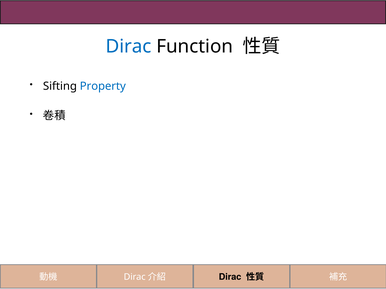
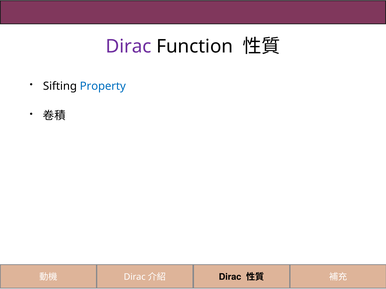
Dirac at (129, 47) colour: blue -> purple
